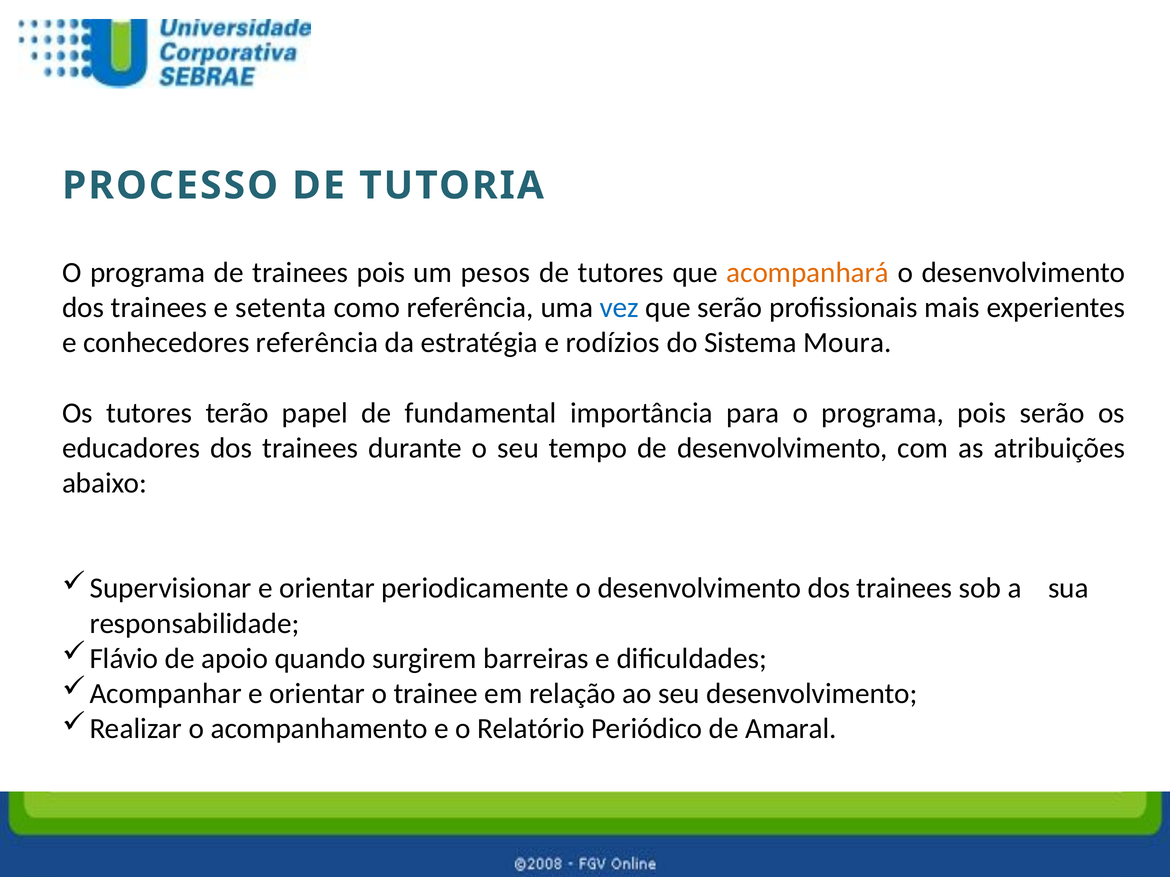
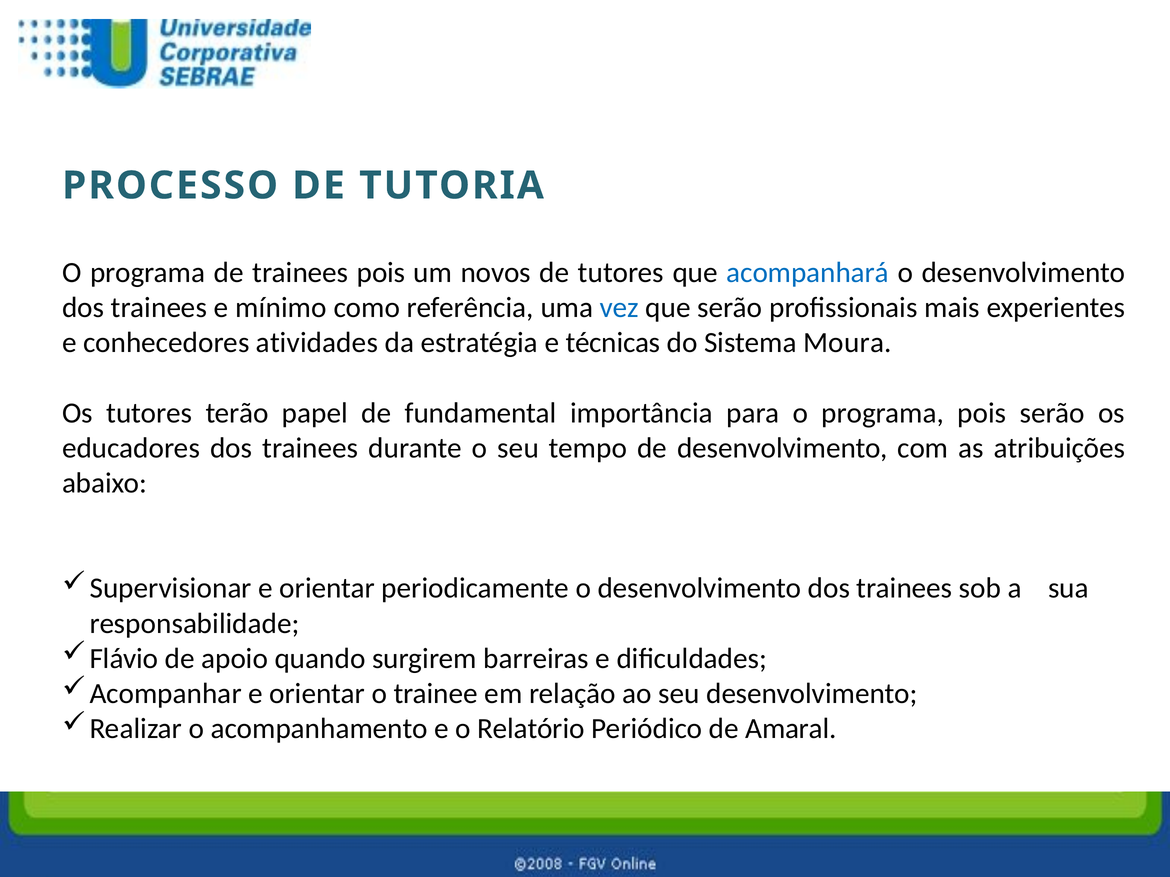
pesos: pesos -> novos
acompanhará colour: orange -> blue
setenta: setenta -> mínimo
conhecedores referência: referência -> atividades
rodízios: rodízios -> técnicas
